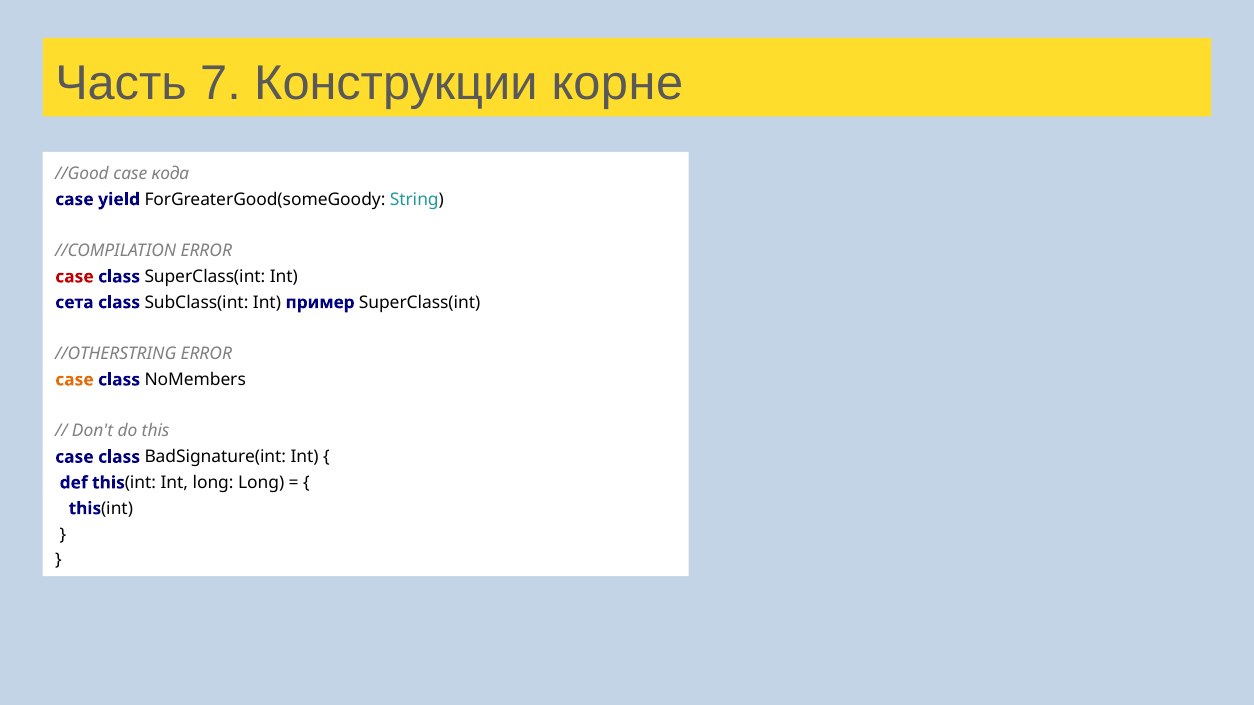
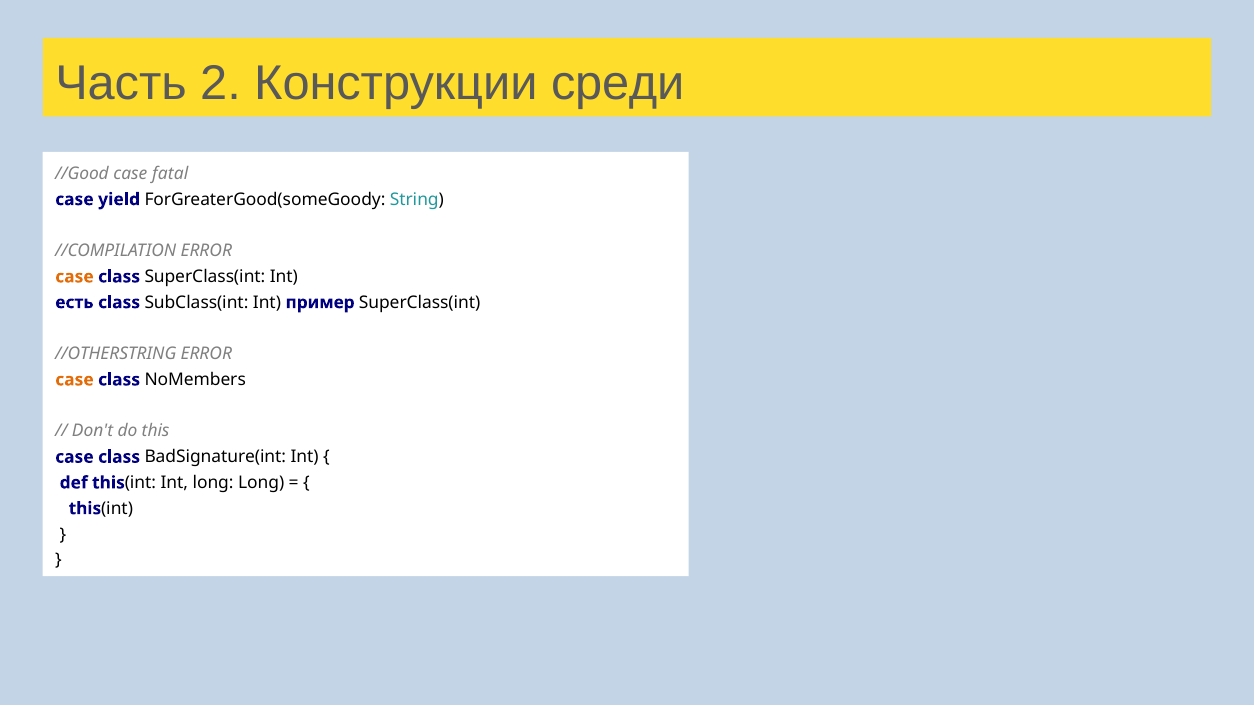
7: 7 -> 2
корне: корне -> среди
кода: кода -> fatal
case at (74, 277) colour: red -> orange
сета: сета -> есть
